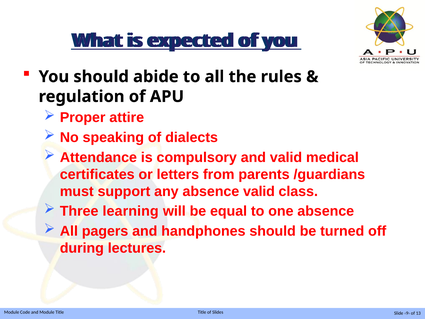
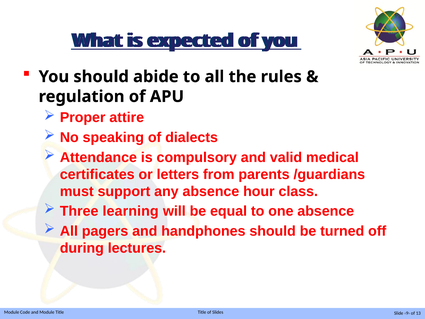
absence valid: valid -> hour
